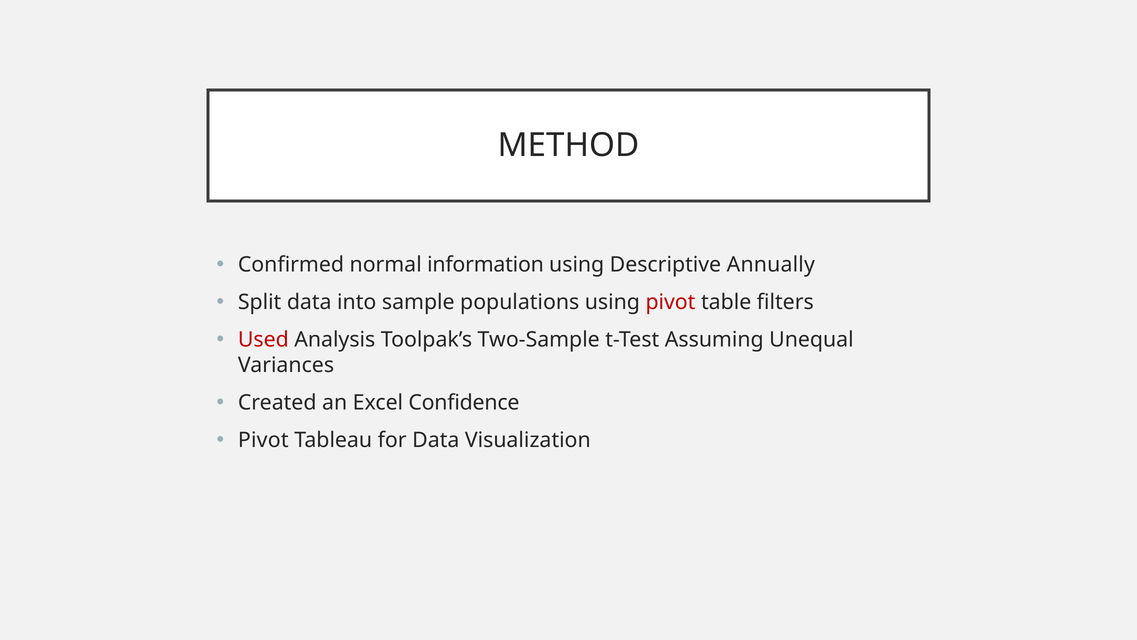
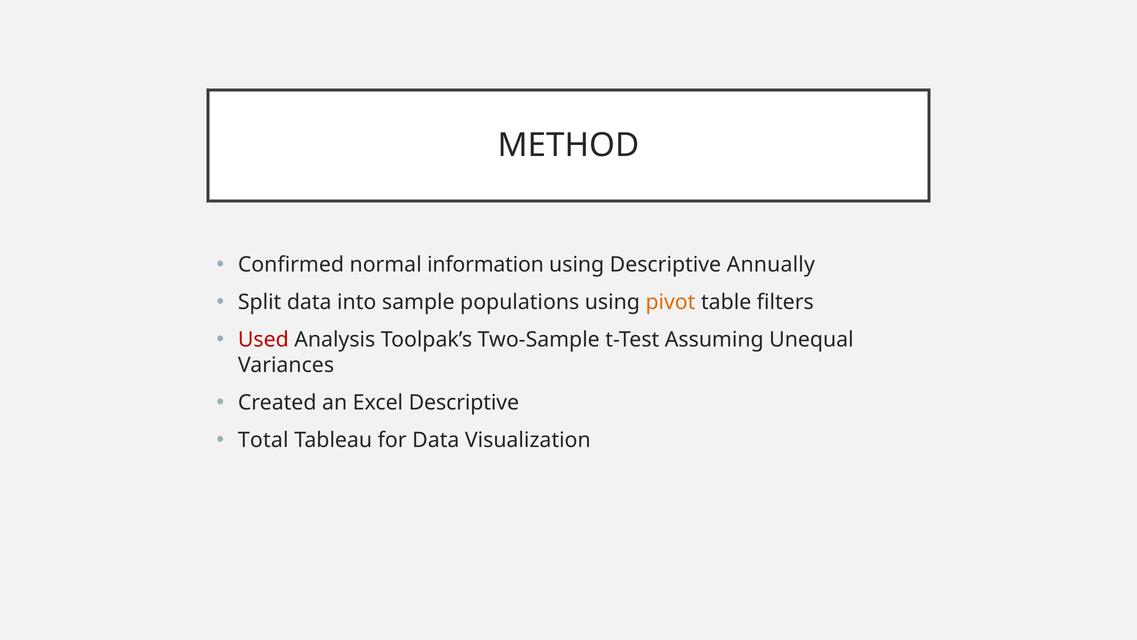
pivot at (670, 302) colour: red -> orange
Excel Confidence: Confidence -> Descriptive
Pivot at (263, 440): Pivot -> Total
